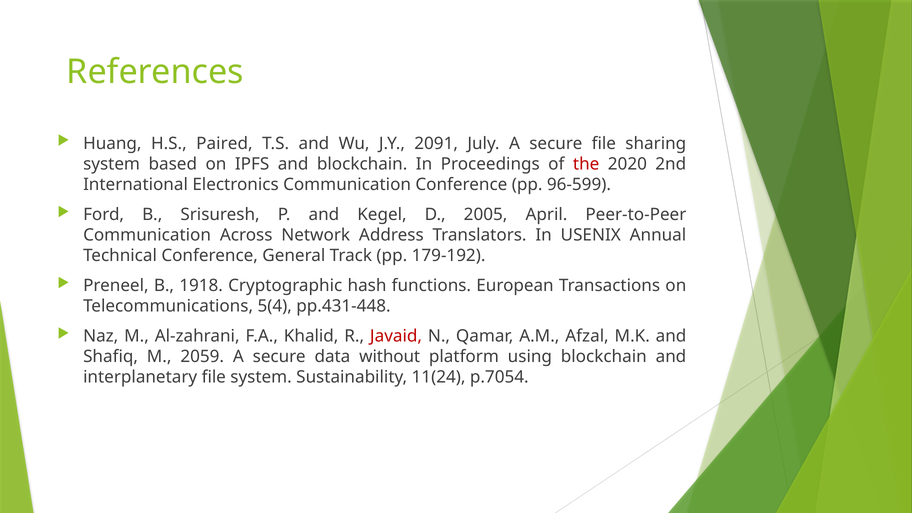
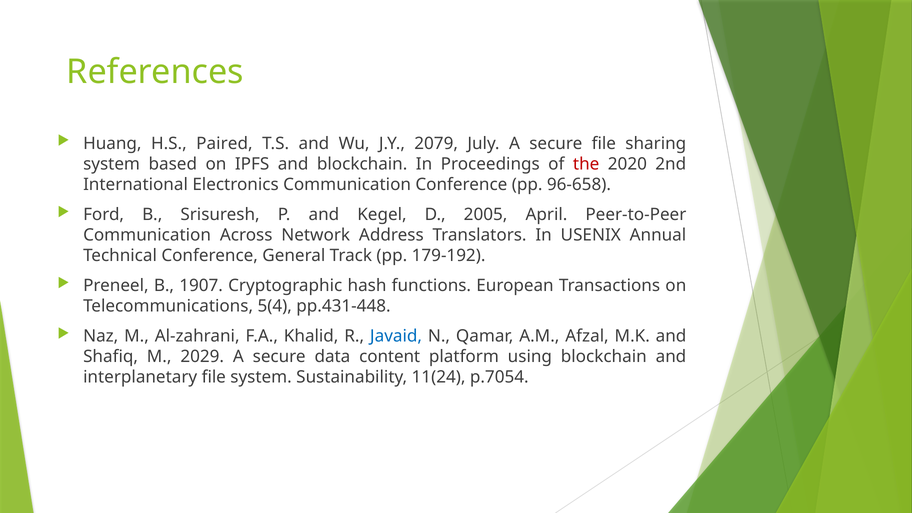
2091: 2091 -> 2079
96-599: 96-599 -> 96-658
1918: 1918 -> 1907
Javaid colour: red -> blue
2059: 2059 -> 2029
without: without -> content
